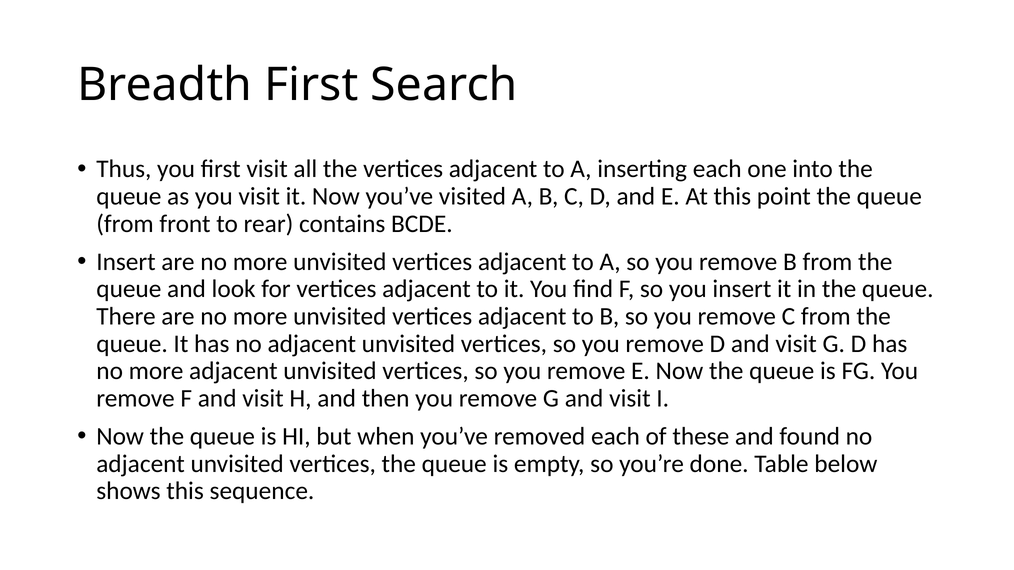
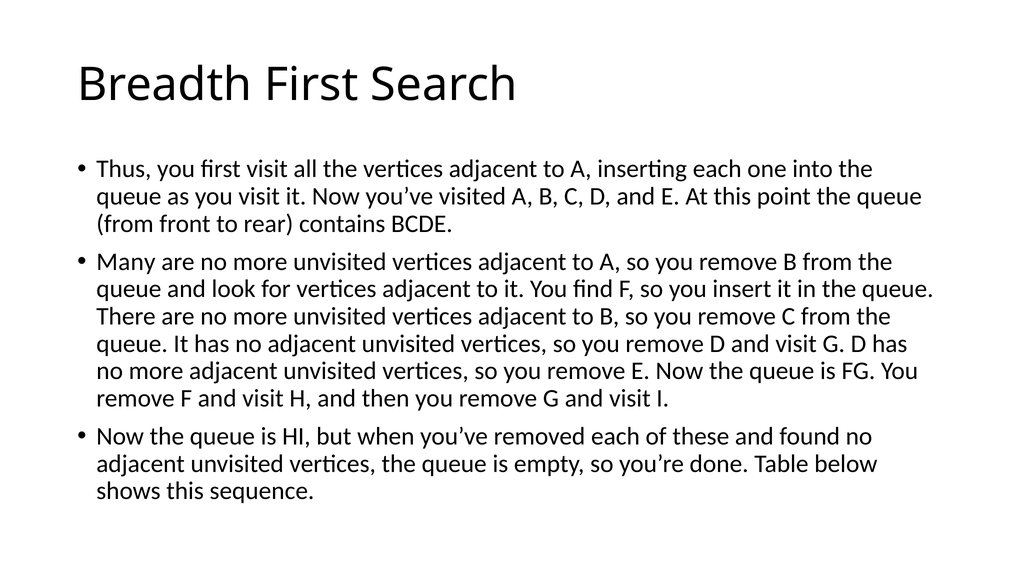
Insert at (126, 262): Insert -> Many
